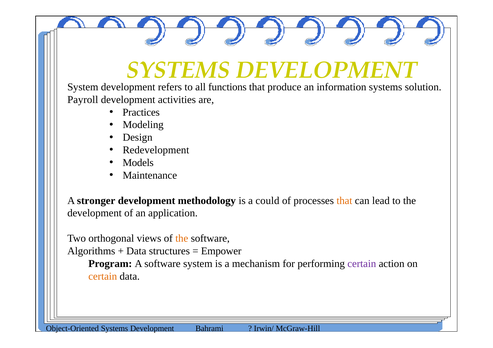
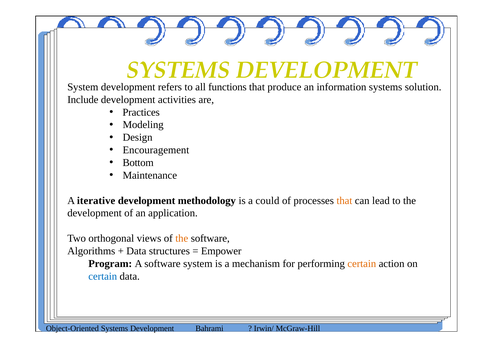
Payroll: Payroll -> Include
Redevelopment: Redevelopment -> Encouragement
Models: Models -> Bottom
stronger: stronger -> iterative
certain at (362, 264) colour: purple -> orange
certain at (103, 277) colour: orange -> blue
